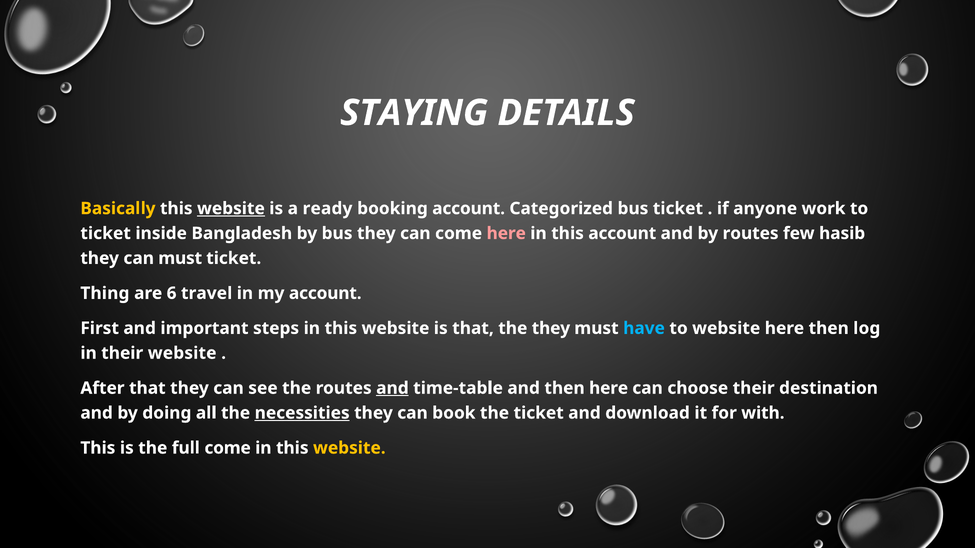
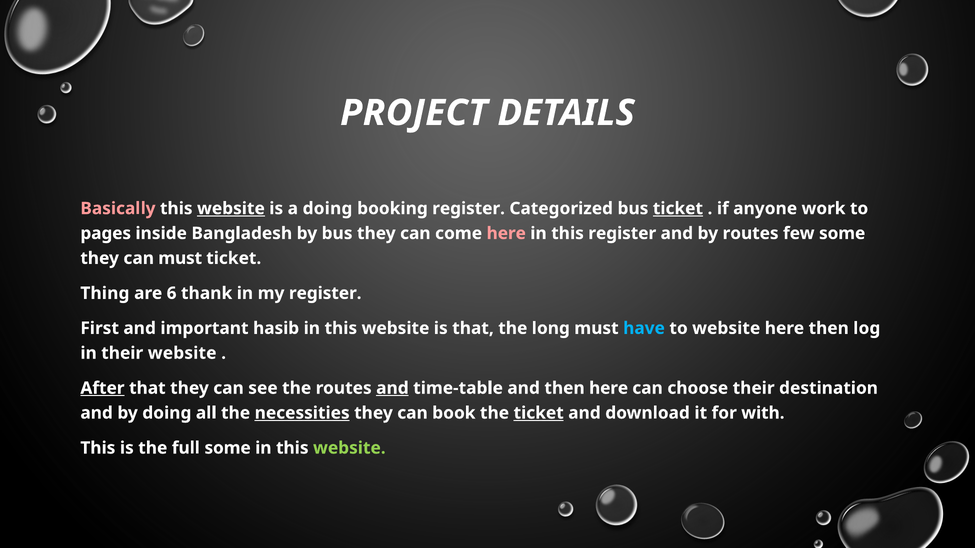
STAYING: STAYING -> PROJECT
Basically colour: yellow -> pink
a ready: ready -> doing
booking account: account -> register
ticket at (678, 209) underline: none -> present
ticket at (106, 234): ticket -> pages
this account: account -> register
few hasib: hasib -> some
travel: travel -> thank
my account: account -> register
steps: steps -> hasib
the they: they -> long
After underline: none -> present
ticket at (539, 413) underline: none -> present
full come: come -> some
website at (349, 448) colour: yellow -> light green
